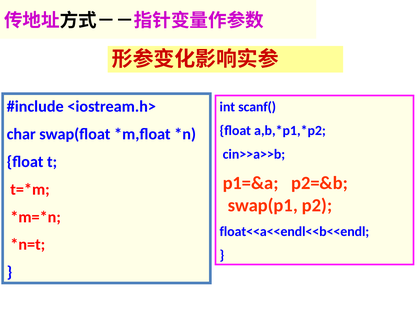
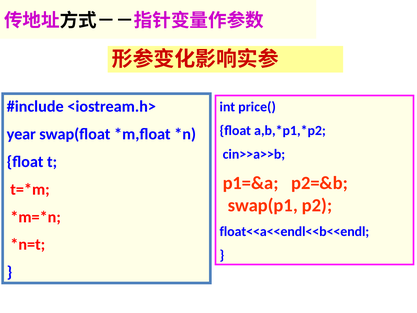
scanf(: scanf( -> price(
char: char -> year
